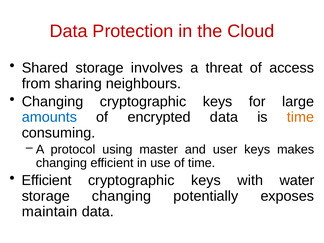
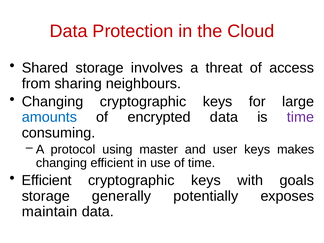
time at (300, 117) colour: orange -> purple
water: water -> goals
storage changing: changing -> generally
